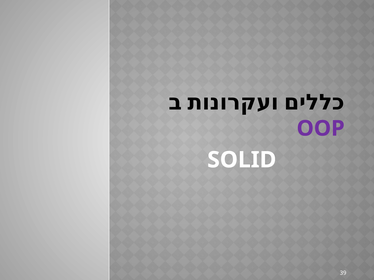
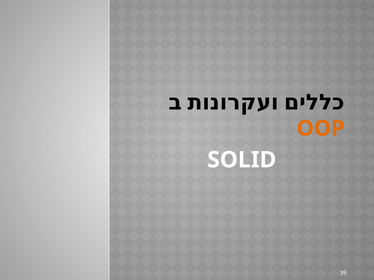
OOP colour: purple -> orange
